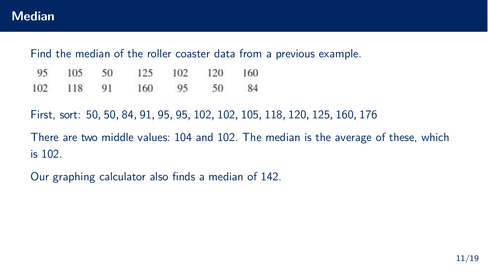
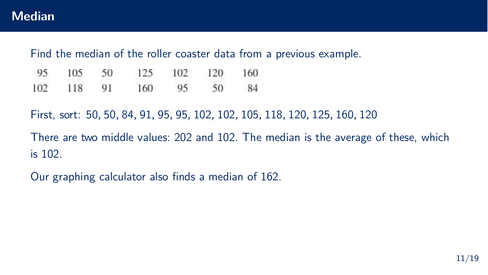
160 176: 176 -> 120
104: 104 -> 202
142: 142 -> 162
